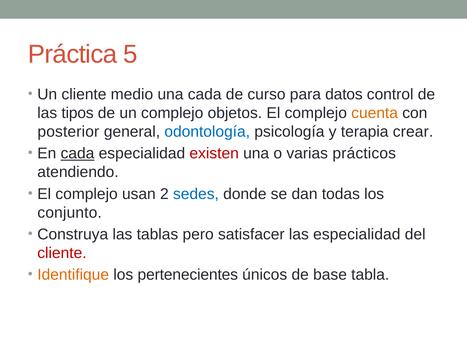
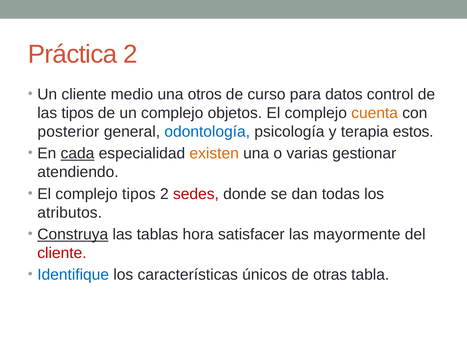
Práctica 5: 5 -> 2
una cada: cada -> otros
crear: crear -> estos
existen colour: red -> orange
prácticos: prácticos -> gestionar
complejo usan: usan -> tipos
sedes colour: blue -> red
conjunto: conjunto -> atributos
Construya underline: none -> present
pero: pero -> hora
las especialidad: especialidad -> mayormente
Identifique colour: orange -> blue
pertenecientes: pertenecientes -> características
base: base -> otras
